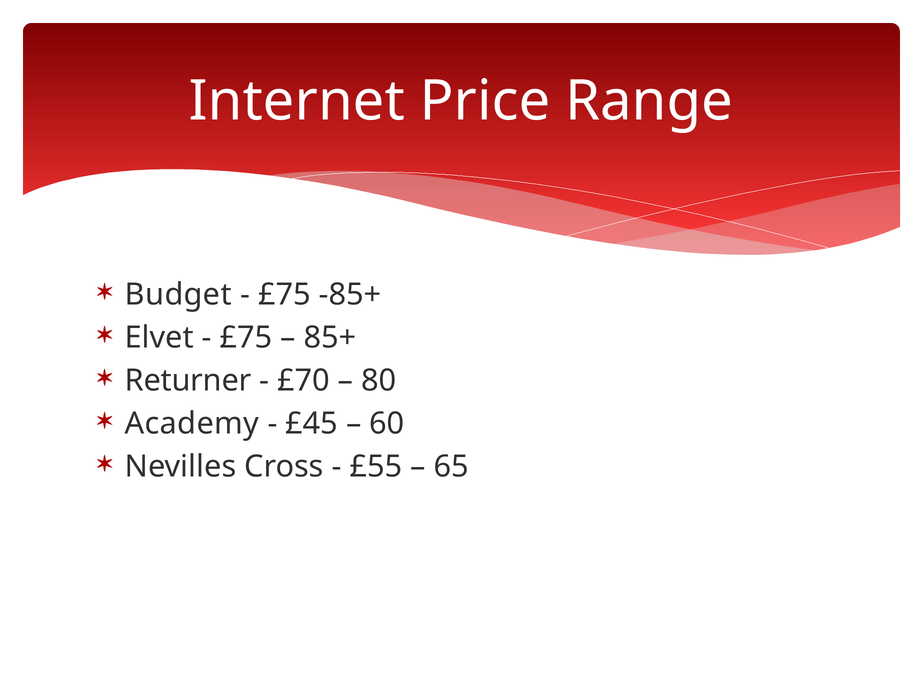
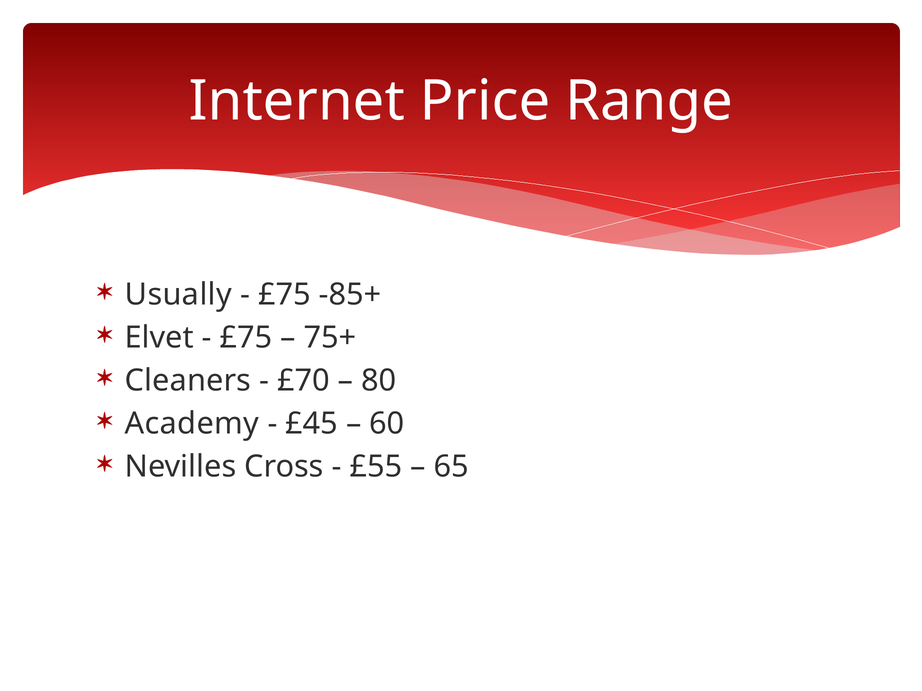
Budget: Budget -> Usually
85+: 85+ -> 75+
Returner: Returner -> Cleaners
